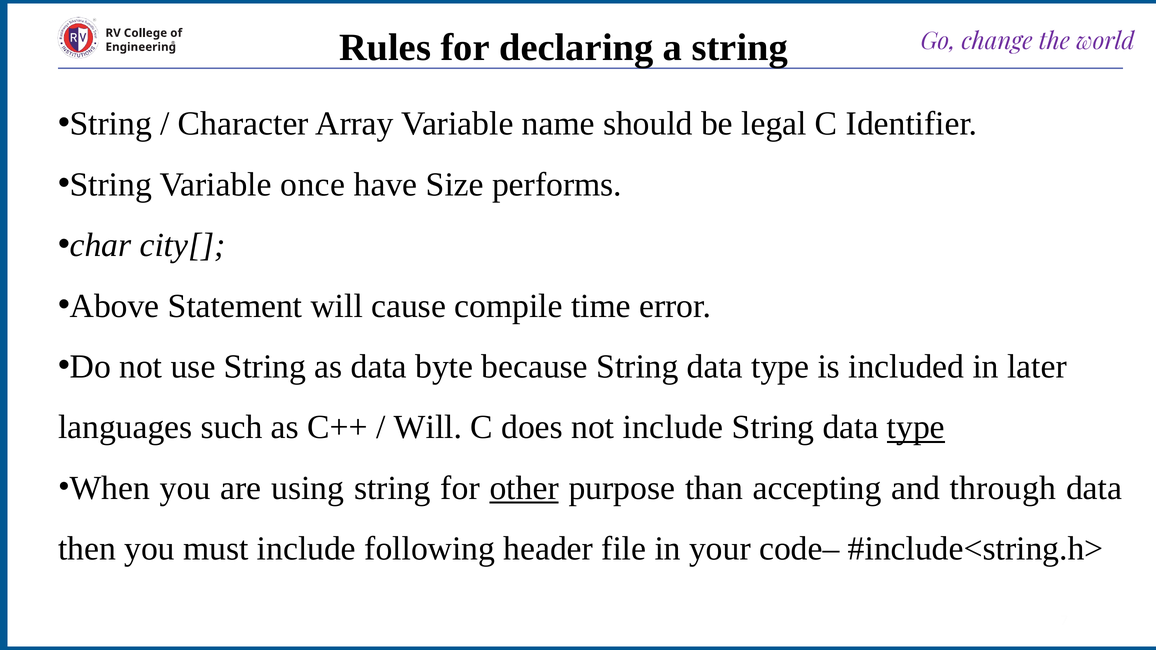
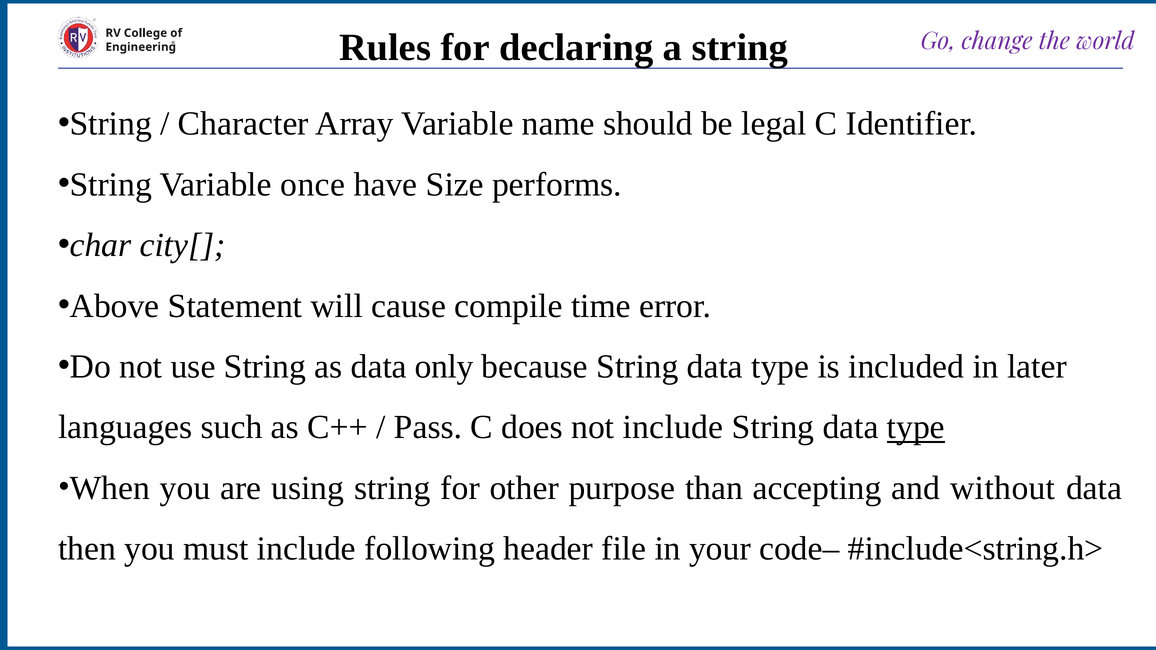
byte: byte -> only
Will at (428, 428): Will -> Pass
other underline: present -> none
through: through -> without
